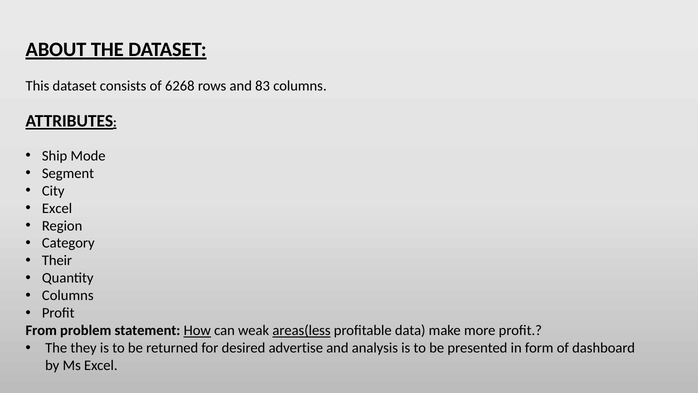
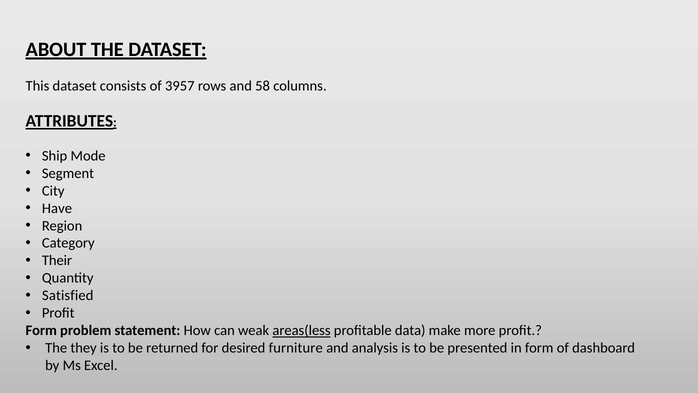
6268: 6268 -> 3957
83: 83 -> 58
Excel at (57, 208): Excel -> Have
Columns at (68, 295): Columns -> Satisfied
From at (41, 330): From -> Form
How underline: present -> none
advertise: advertise -> furniture
